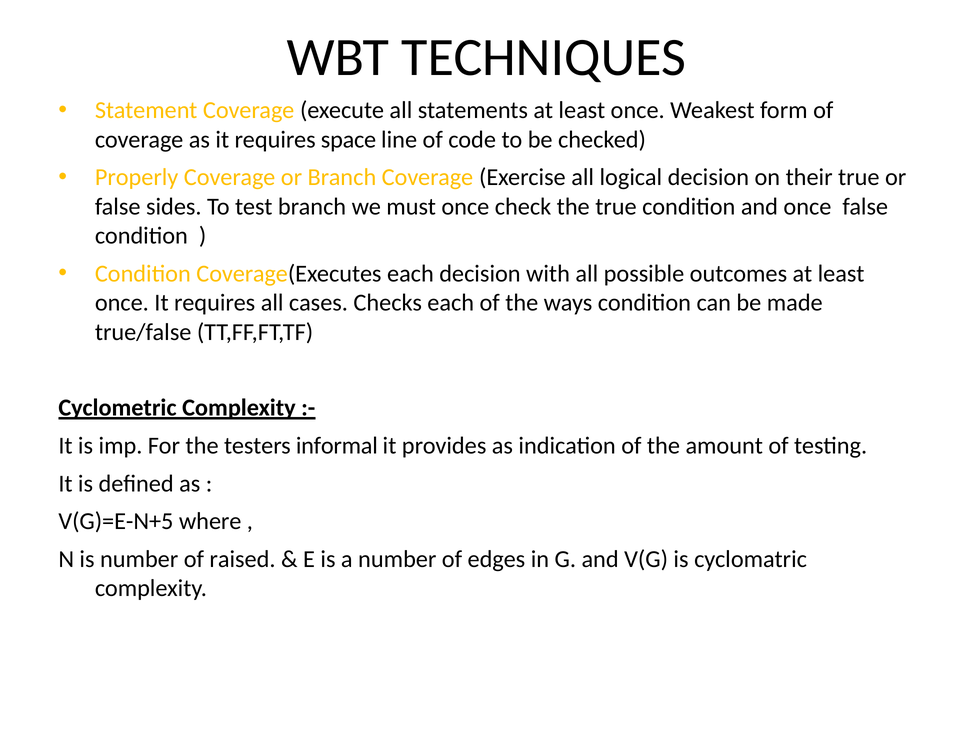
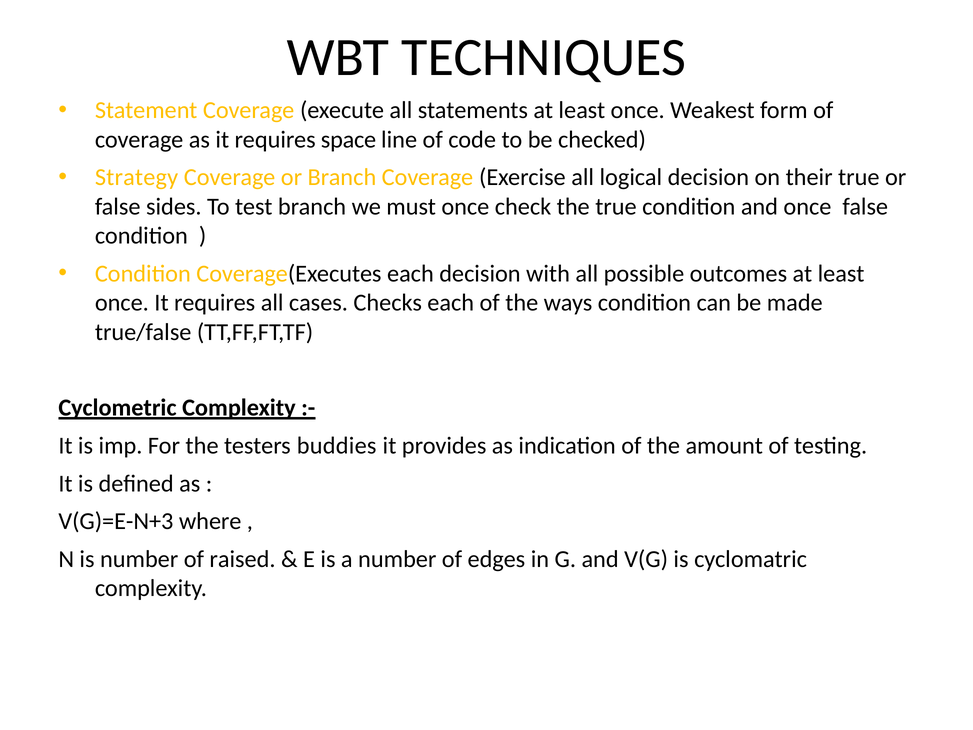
Properly: Properly -> Strategy
informal: informal -> buddies
V(G)=E-N+5: V(G)=E-N+5 -> V(G)=E-N+3
